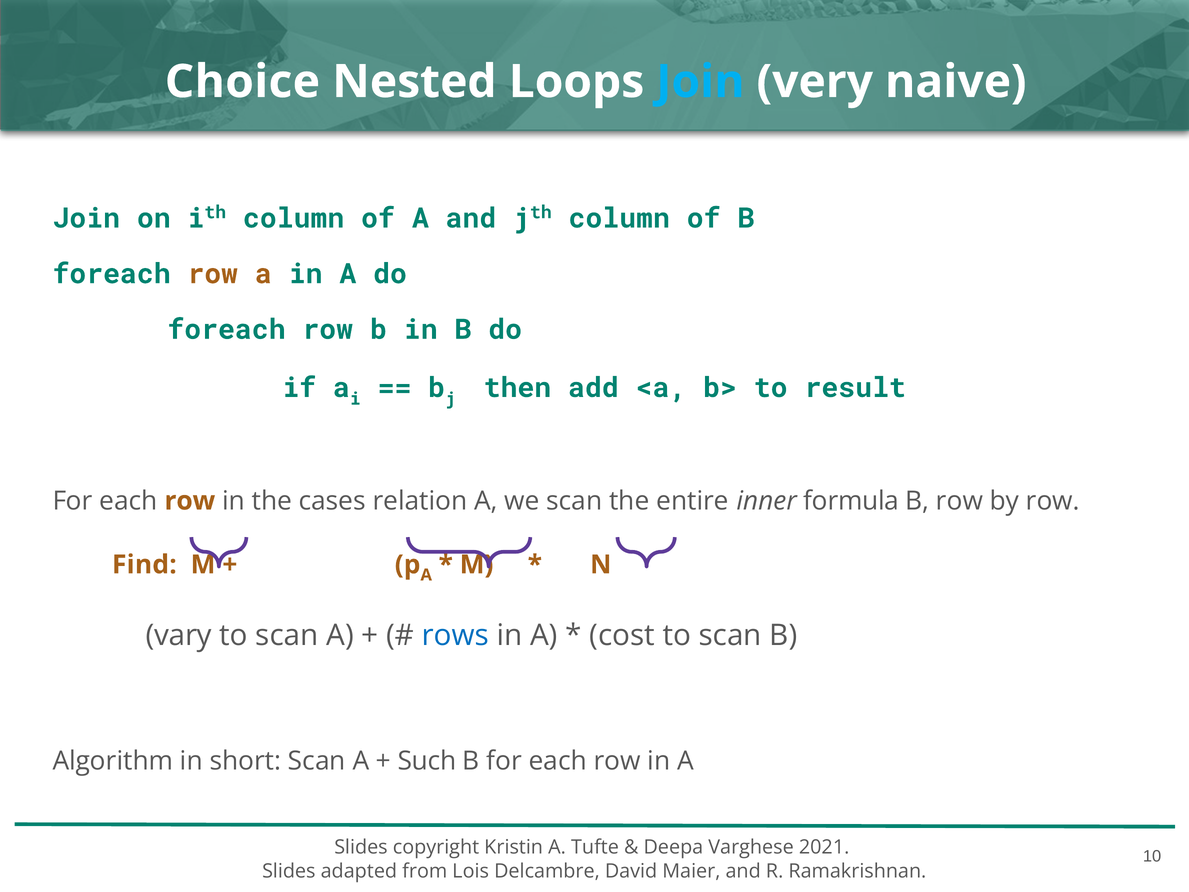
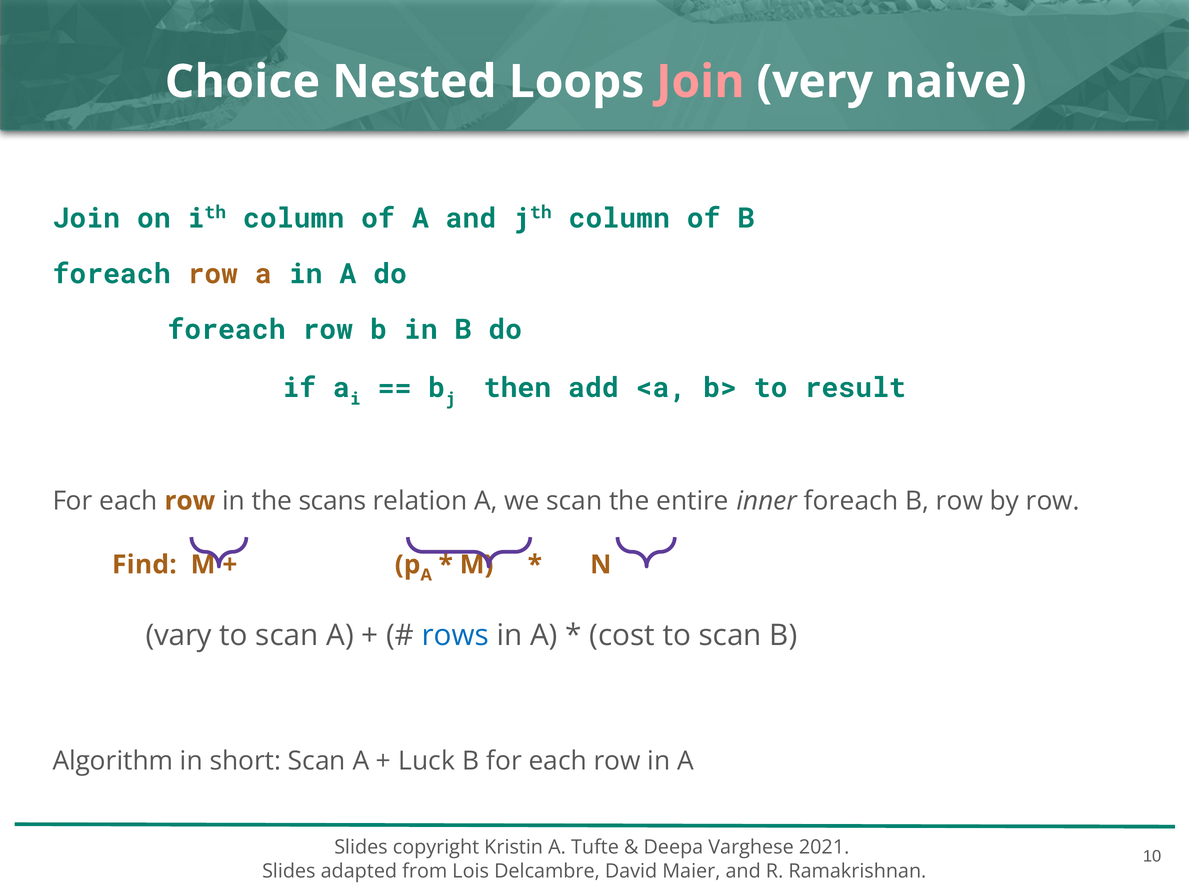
Join at (700, 82) colour: light blue -> pink
cases: cases -> scans
inner formula: formula -> foreach
Such: Such -> Luck
